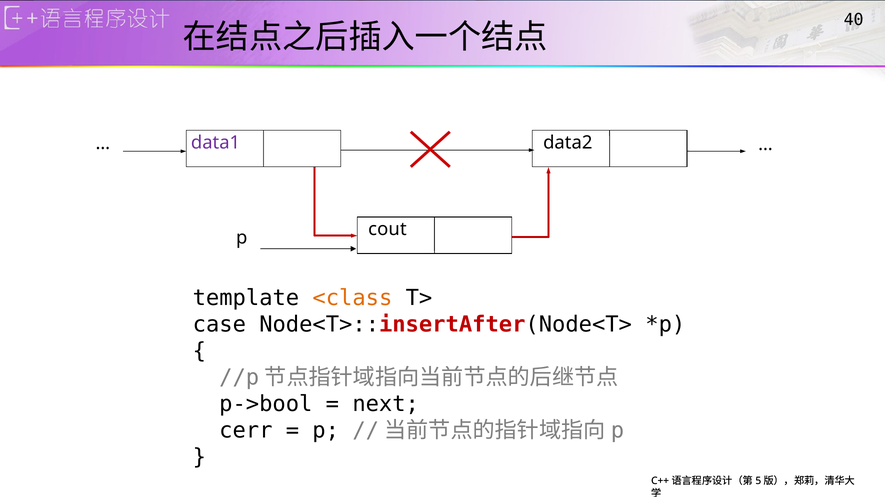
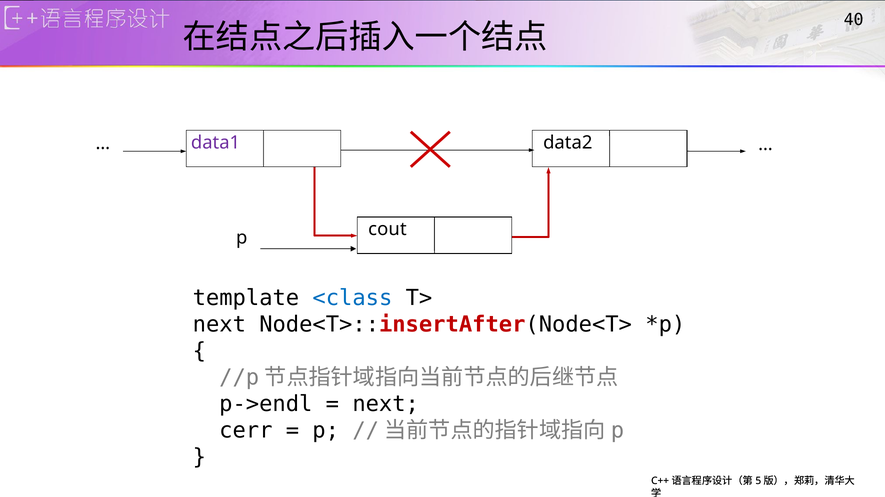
<class colour: orange -> blue
case at (219, 325): case -> next
p->bool: p->bool -> p->endl
